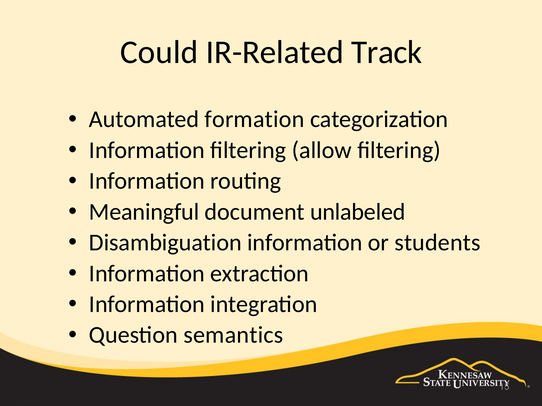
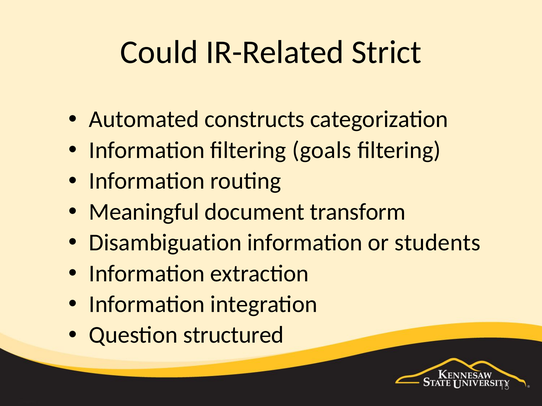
Track: Track -> Strict
formation: formation -> constructs
allow: allow -> goals
unlabeled: unlabeled -> transform
semantics: semantics -> structured
